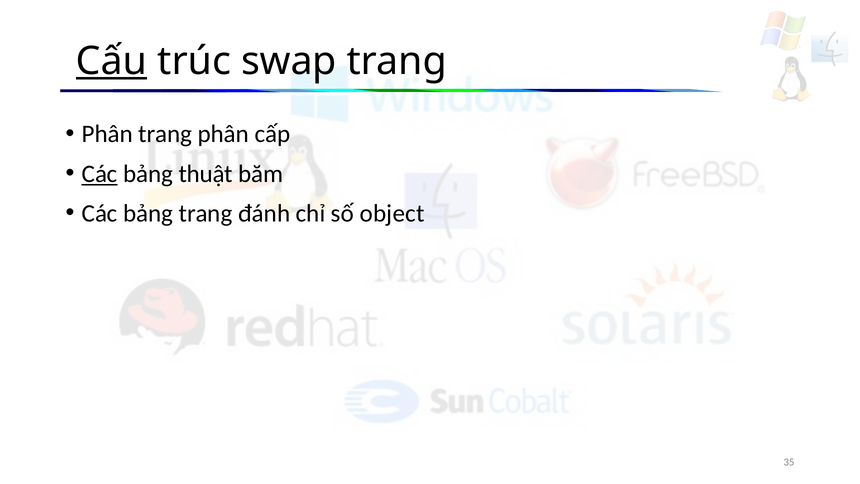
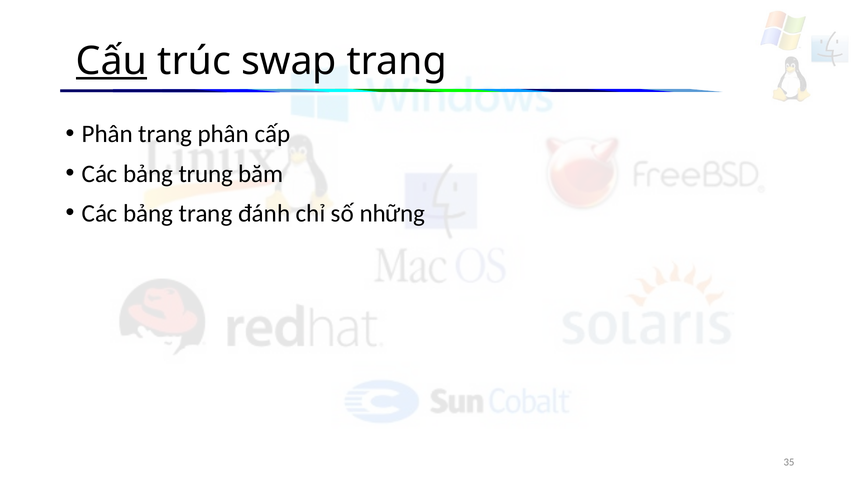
Các at (100, 174) underline: present -> none
thuật: thuật -> trung
object: object -> những
